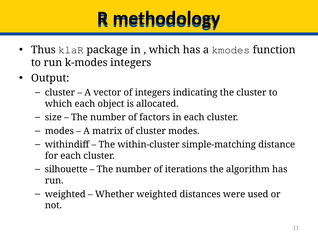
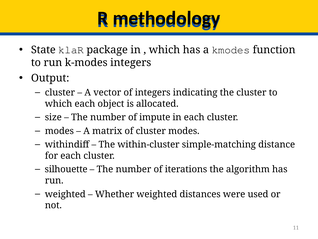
Thus: Thus -> State
factors: factors -> impute
